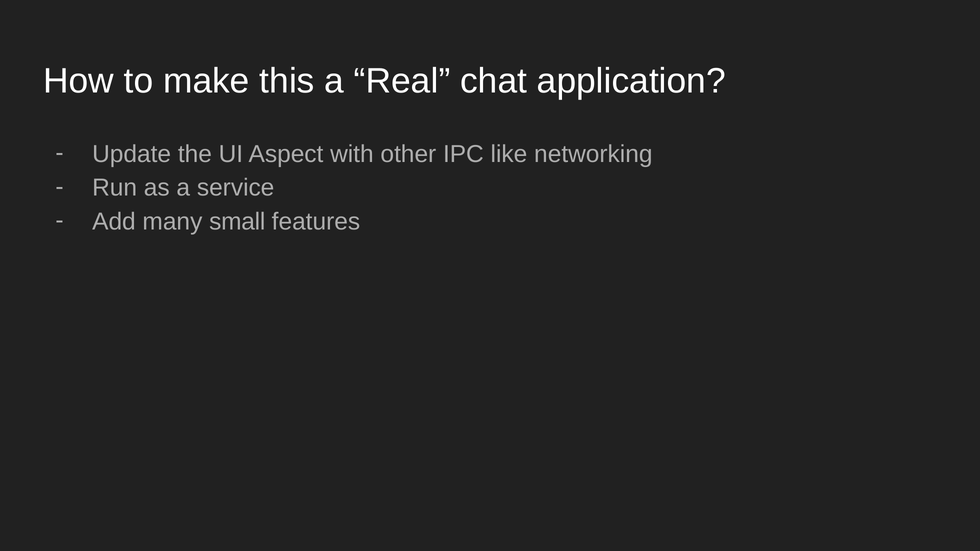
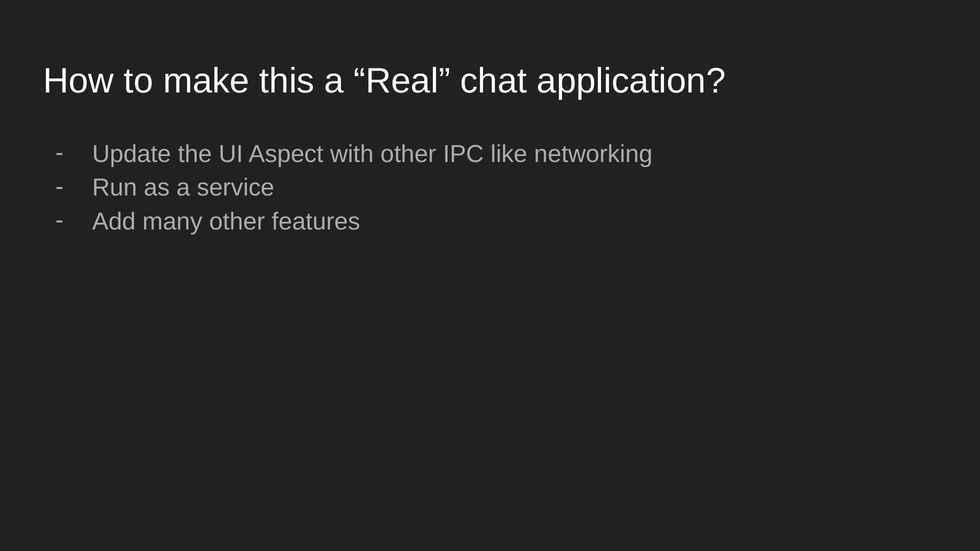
many small: small -> other
